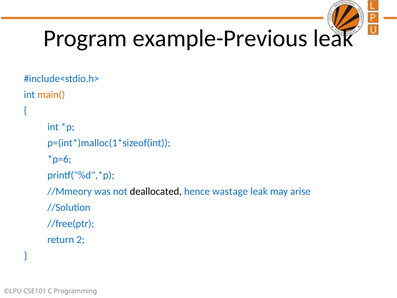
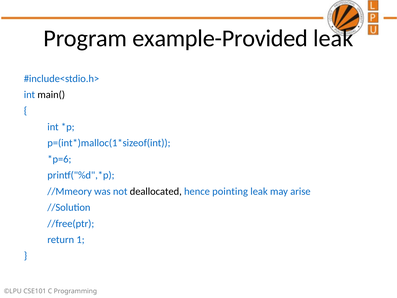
example-Previous: example-Previous -> example-Provided
main( colour: orange -> black
wastage: wastage -> pointing
2: 2 -> 1
